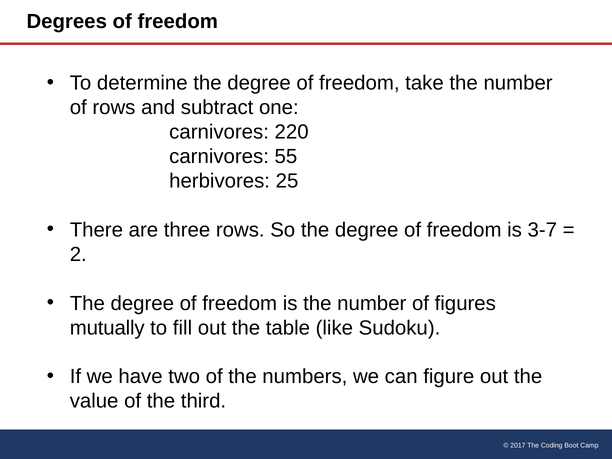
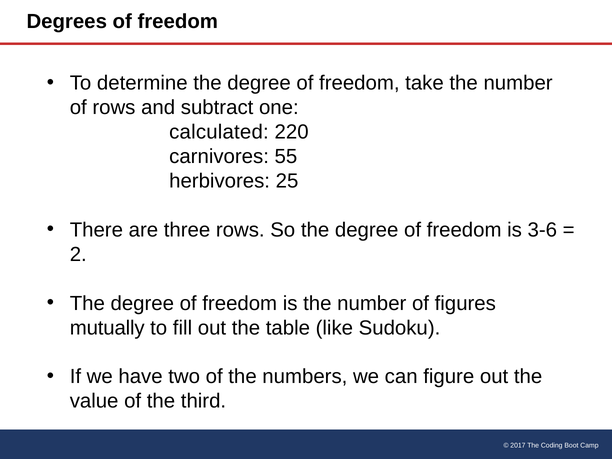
carnivores at (219, 132): carnivores -> calculated
3-7: 3-7 -> 3-6
